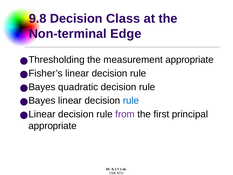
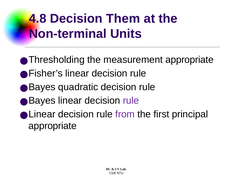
9.8: 9.8 -> 4.8
Class: Class -> Them
Edge: Edge -> Units
rule at (131, 100) colour: blue -> purple
